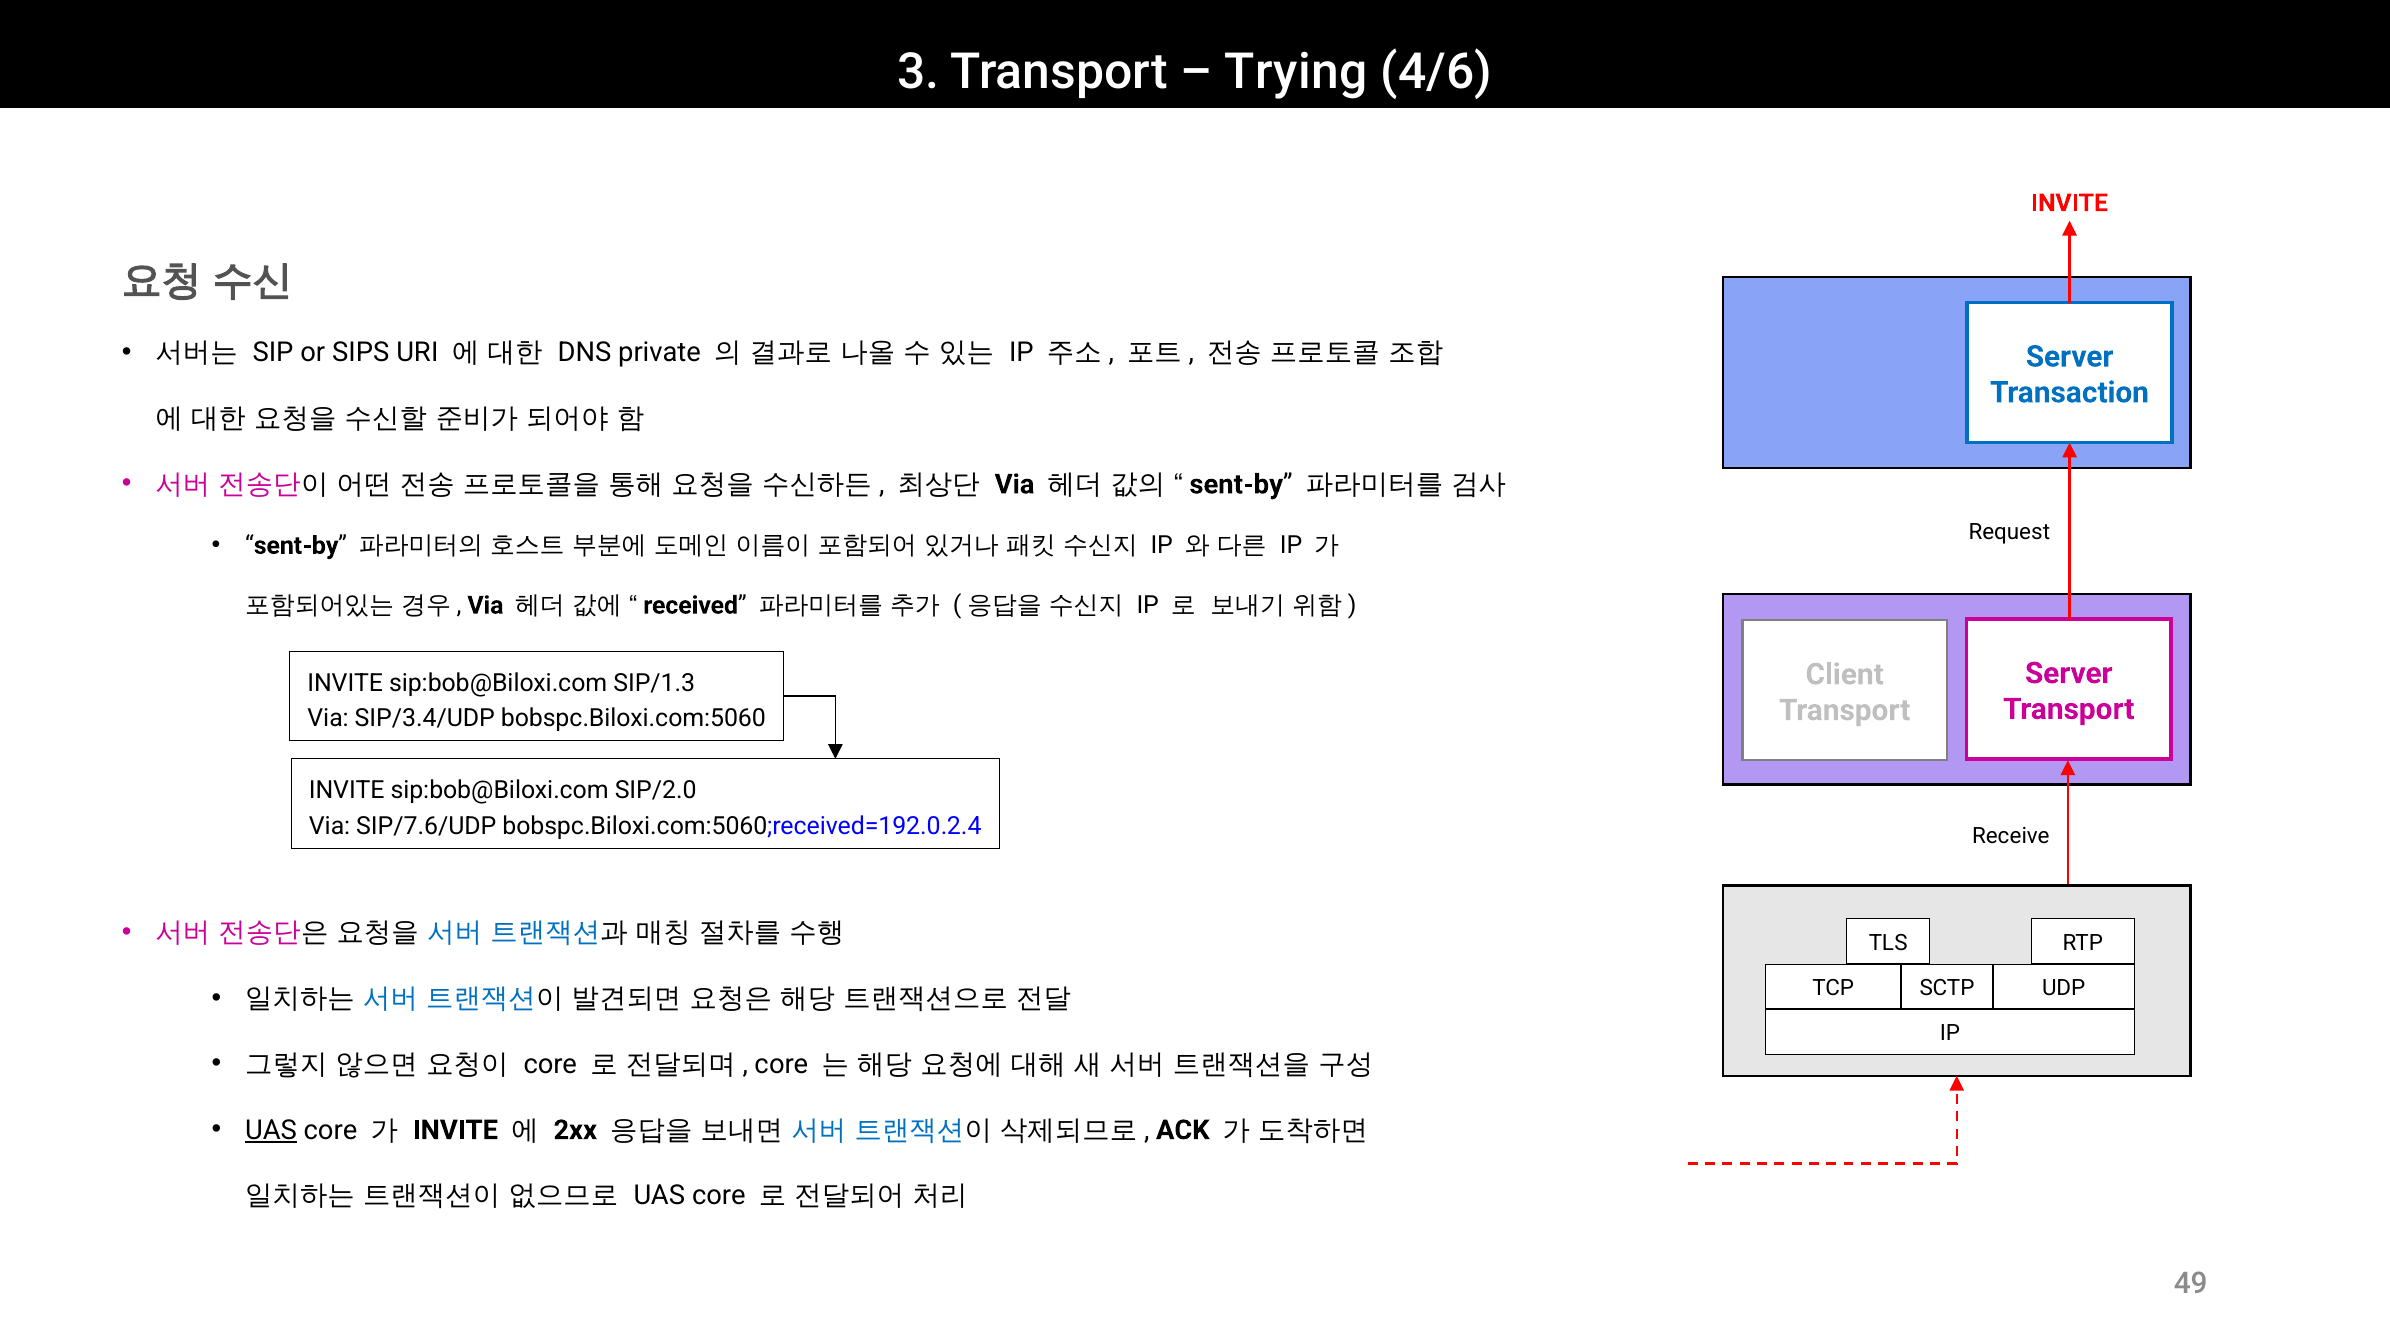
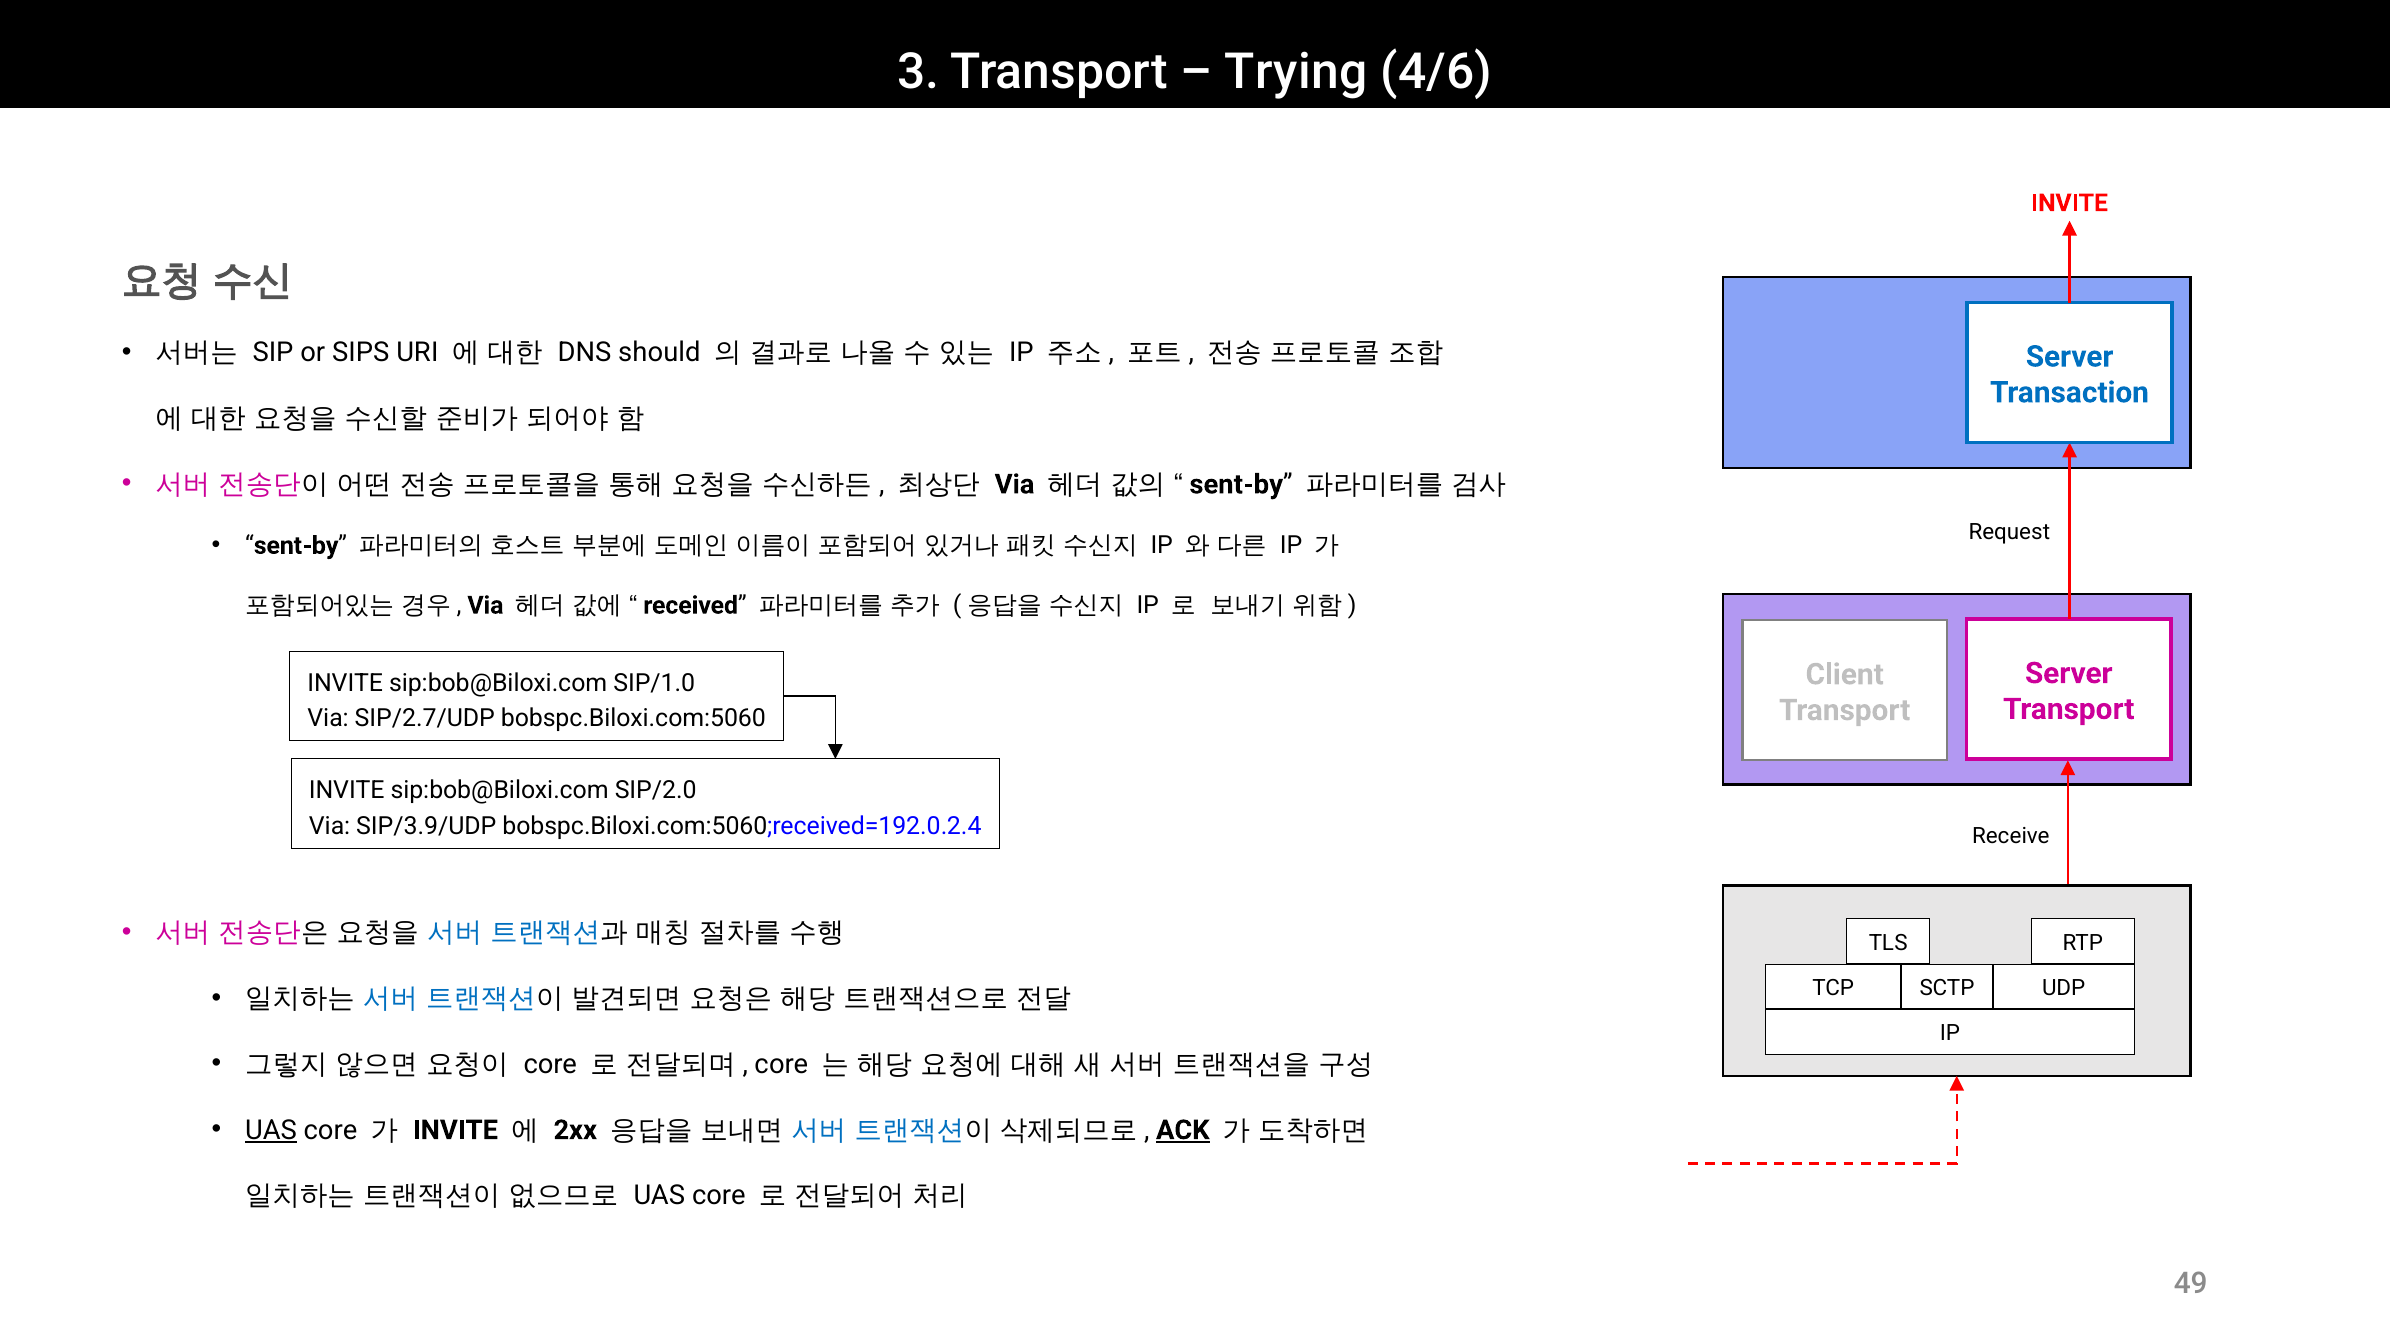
private: private -> should
SIP/1.3: SIP/1.3 -> SIP/1.0
SIP/3.4/UDP: SIP/3.4/UDP -> SIP/2.7/UDP
SIP/7.6/UDP: SIP/7.6/UDP -> SIP/3.9/UDP
ACK underline: none -> present
